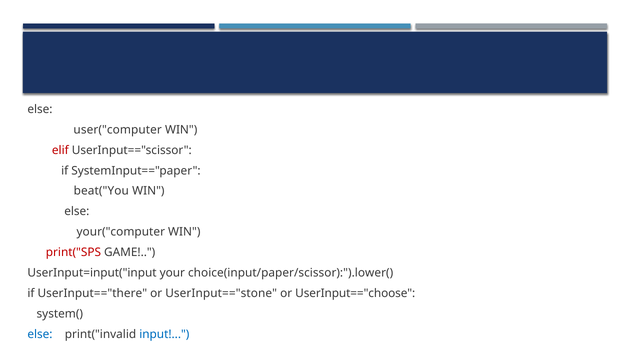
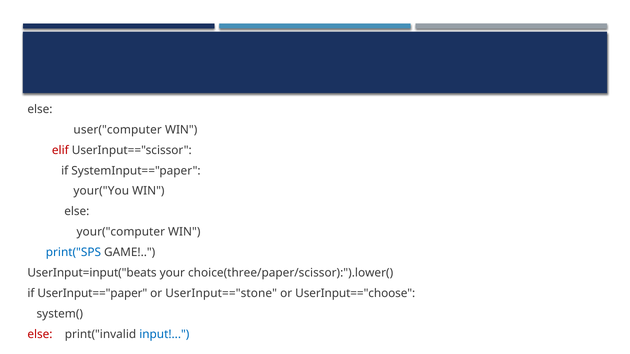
beat("You: beat("You -> your("You
print("SPS colour: red -> blue
UserInput=input("input: UserInput=input("input -> UserInput=input("beats
choice(input/paper/scissor):").lower(: choice(input/paper/scissor):").lower( -> choice(three/paper/scissor):").lower(
UserInput=="there: UserInput=="there -> UserInput=="paper
else at (40, 335) colour: blue -> red
